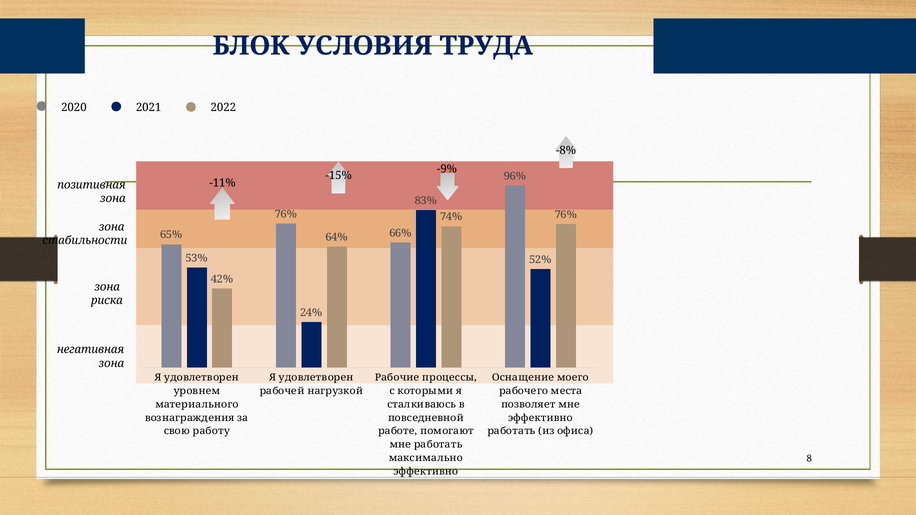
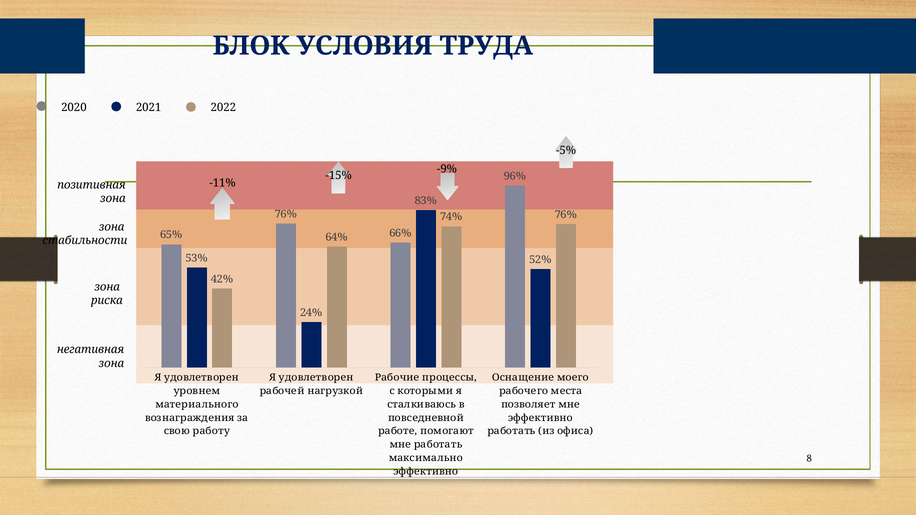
-8%: -8% -> -5%
